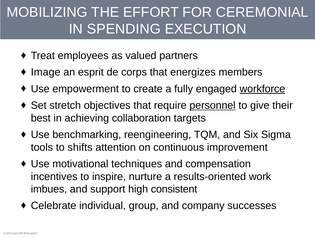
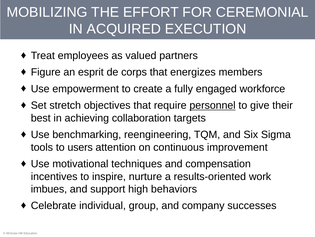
SPENDING: SPENDING -> ACQUIRED
Image: Image -> Figure
workforce underline: present -> none
shifts: shifts -> users
consistent: consistent -> behaviors
